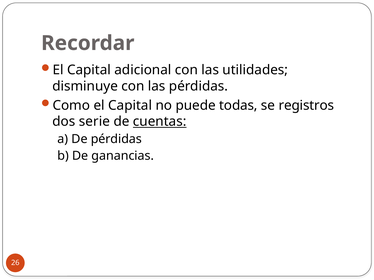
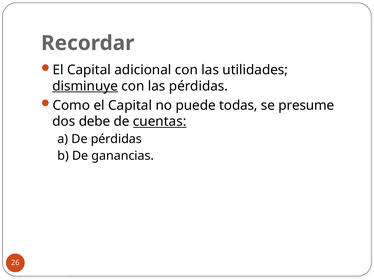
disminuye underline: none -> present
registros: registros -> presume
serie: serie -> debe
